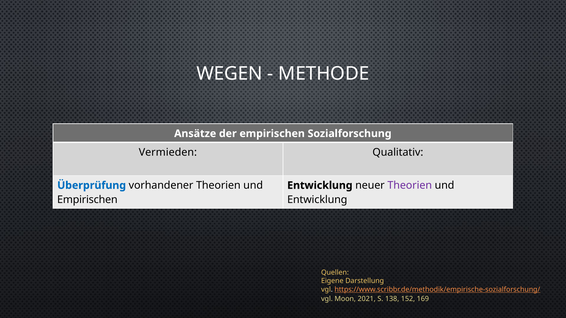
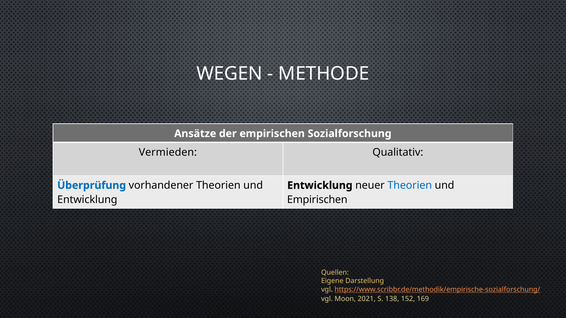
Theorien at (410, 186) colour: purple -> blue
Empirischen at (87, 200): Empirischen -> Entwicklung
Entwicklung at (317, 200): Entwicklung -> Empirischen
